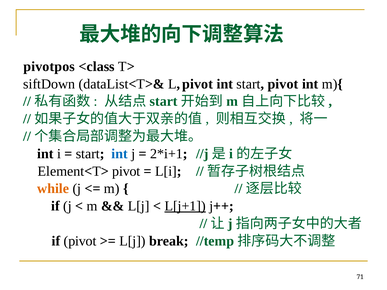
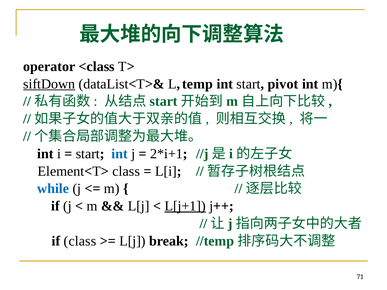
pivotpos: pivotpos -> operator
siftDown underline: none -> present
L pivot: pivot -> temp
Element<T> pivot: pivot -> class
while colour: orange -> blue
if pivot: pivot -> class
